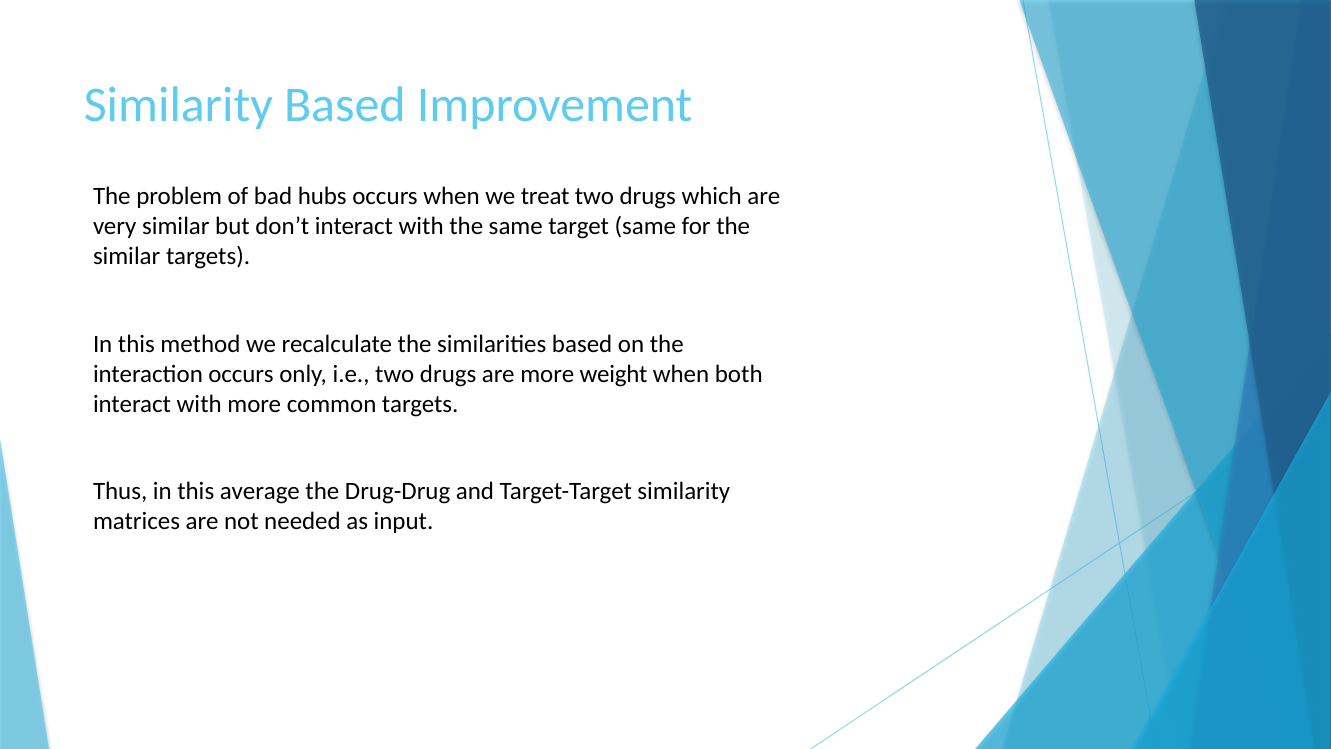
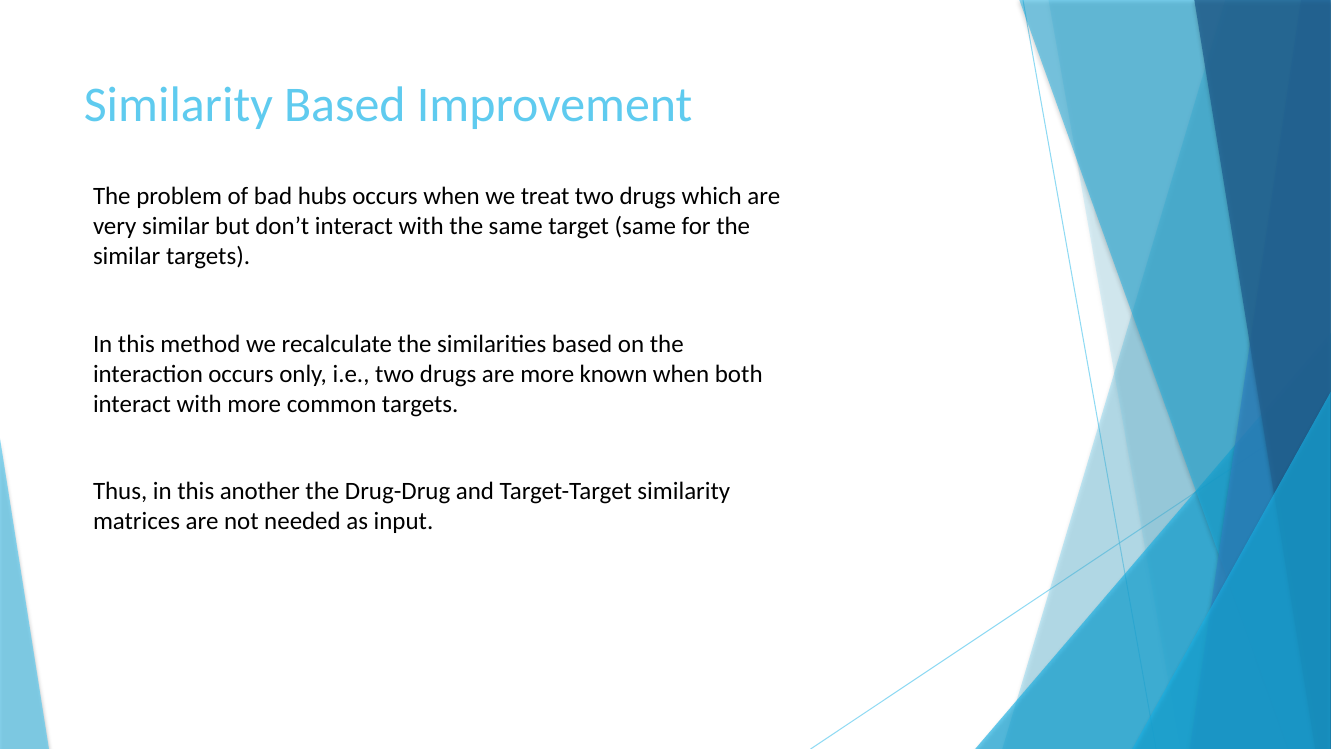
weight: weight -> known
average: average -> another
